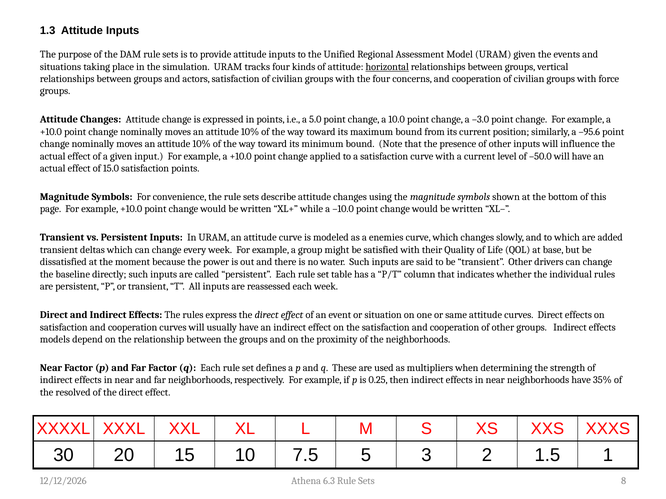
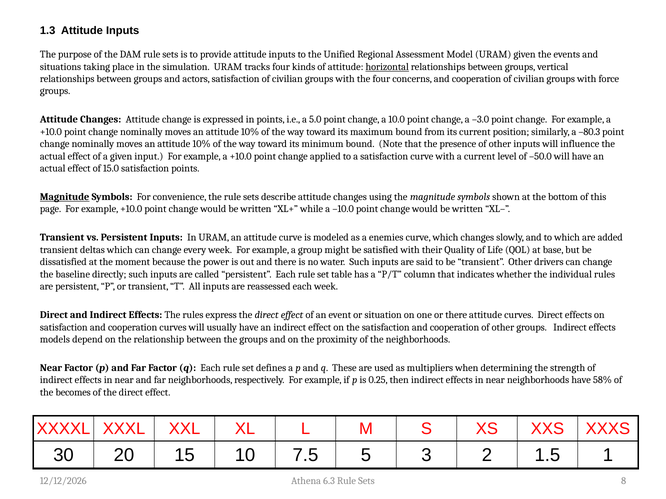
–95.6: –95.6 -> –80.3
Magnitude at (65, 197) underline: none -> present
or same: same -> there
35%: 35% -> 58%
resolved: resolved -> becomes
